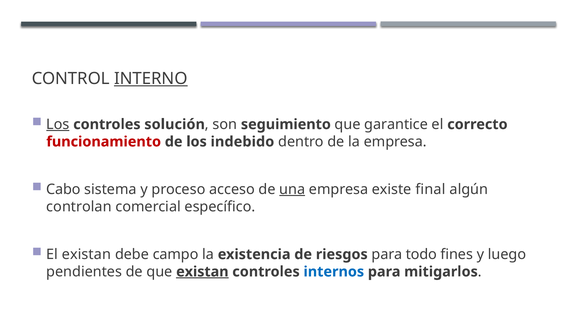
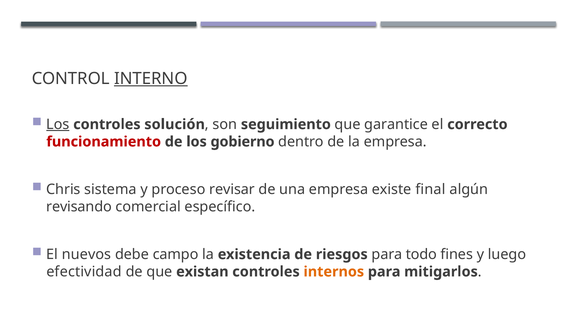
indebido: indebido -> gobierno
Cabo: Cabo -> Chris
acceso: acceso -> revisar
una underline: present -> none
controlan: controlan -> revisando
El existan: existan -> nuevos
pendientes: pendientes -> efectividad
existan at (202, 271) underline: present -> none
internos colour: blue -> orange
